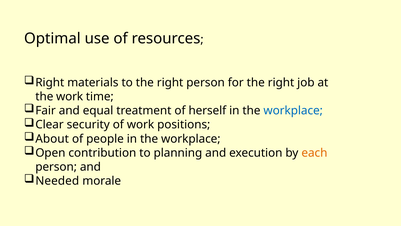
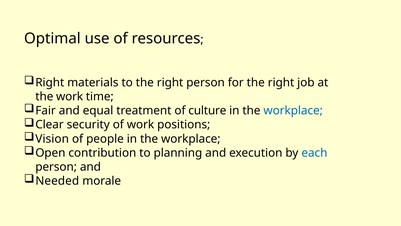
herself: herself -> culture
About: About -> Vision
each colour: orange -> blue
